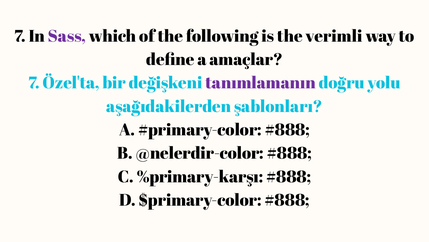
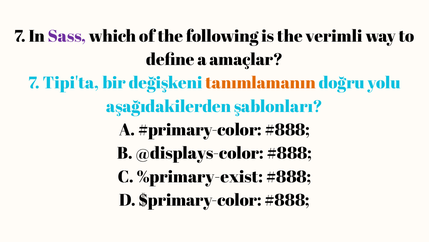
Özel'ta: Özel'ta -> Tipi'ta
tanımlamanın colour: purple -> orange
@nelerdir-color: @nelerdir-color -> @displays-color
%primary-karşı: %primary-karşı -> %primary-exist
